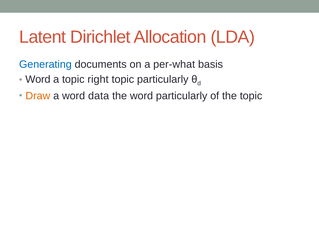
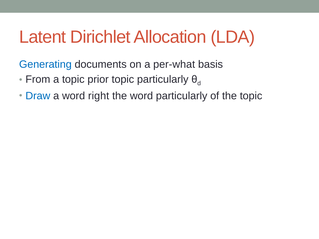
Word at (38, 79): Word -> From
right: right -> prior
Draw colour: orange -> blue
data: data -> right
